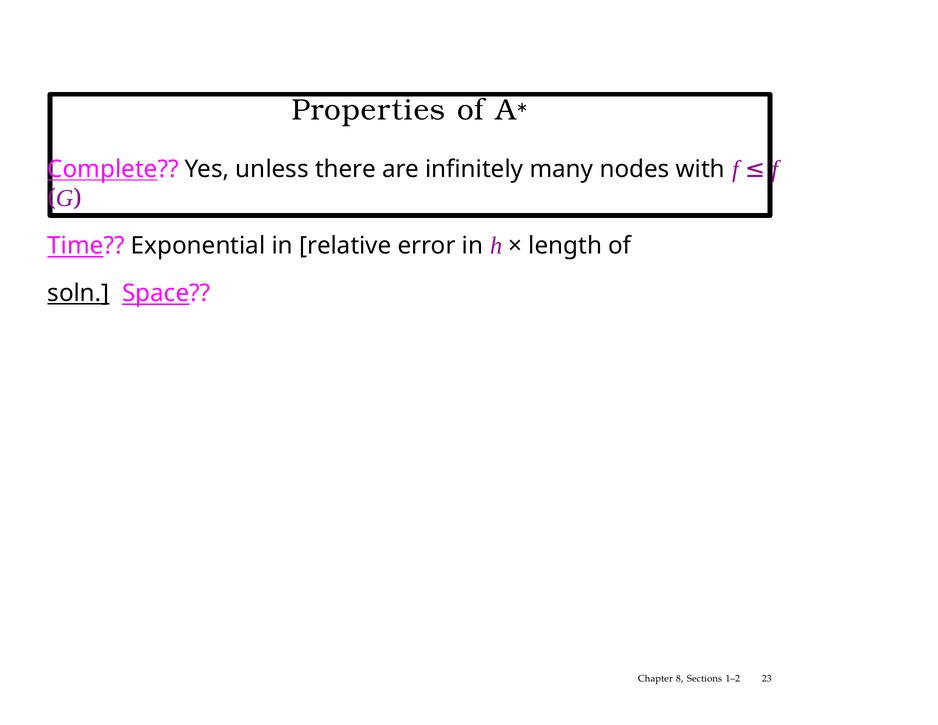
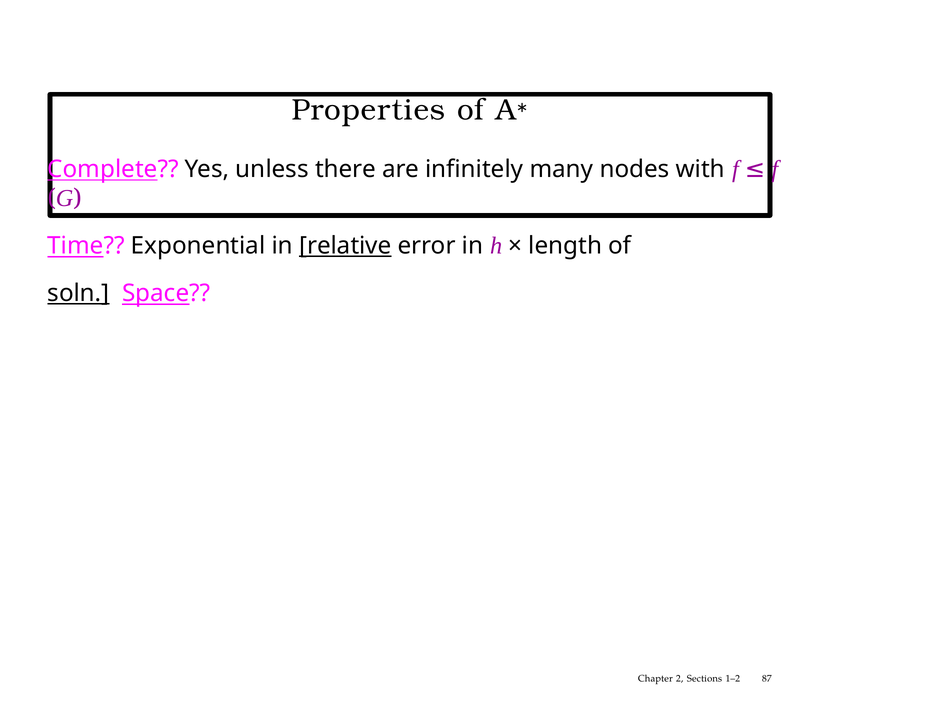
relative underline: none -> present
8: 8 -> 2
23: 23 -> 87
